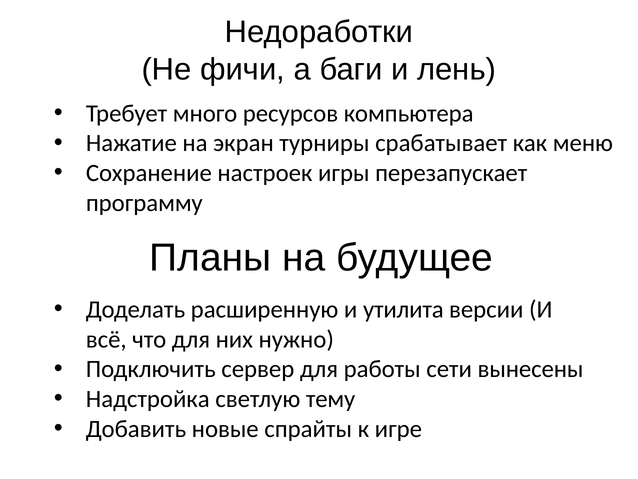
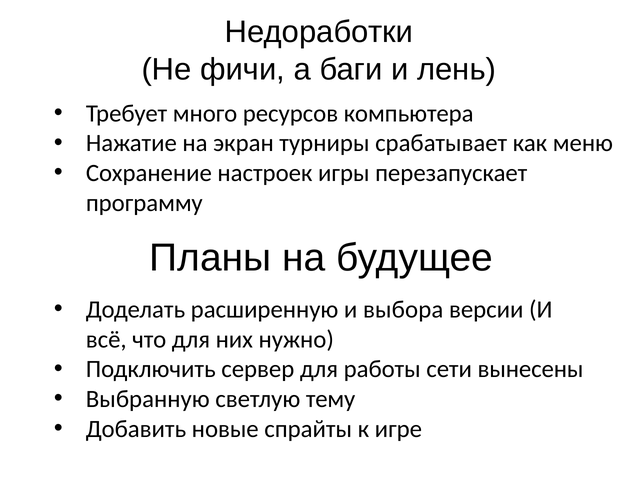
утилита: утилита -> выбора
Надстройка: Надстройка -> Выбранную
